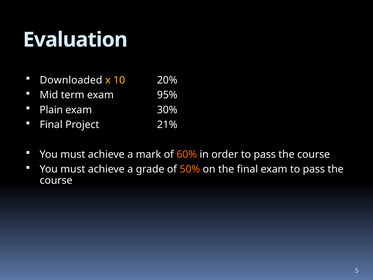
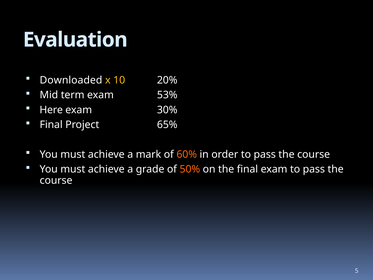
95%: 95% -> 53%
Plain: Plain -> Here
21%: 21% -> 65%
